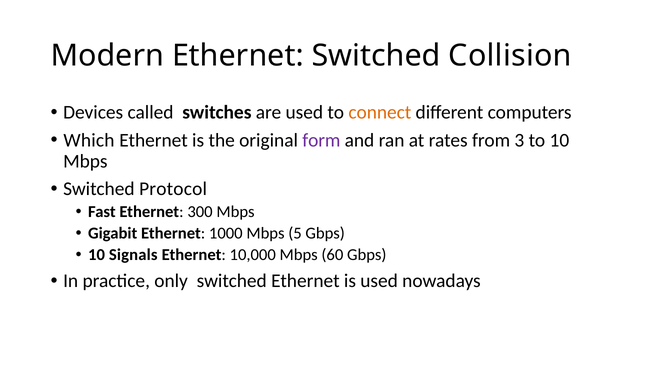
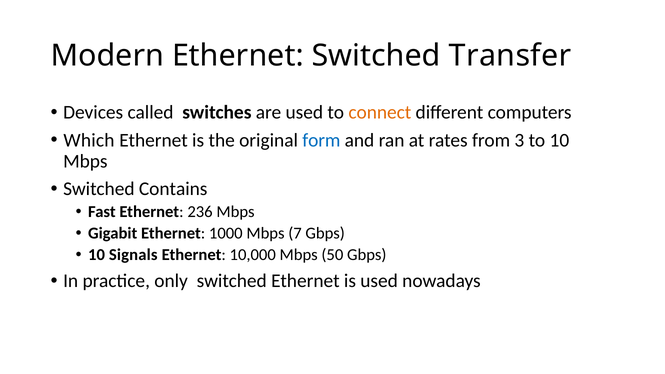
Collision: Collision -> Transfer
form colour: purple -> blue
Protocol: Protocol -> Contains
300: 300 -> 236
5: 5 -> 7
60: 60 -> 50
